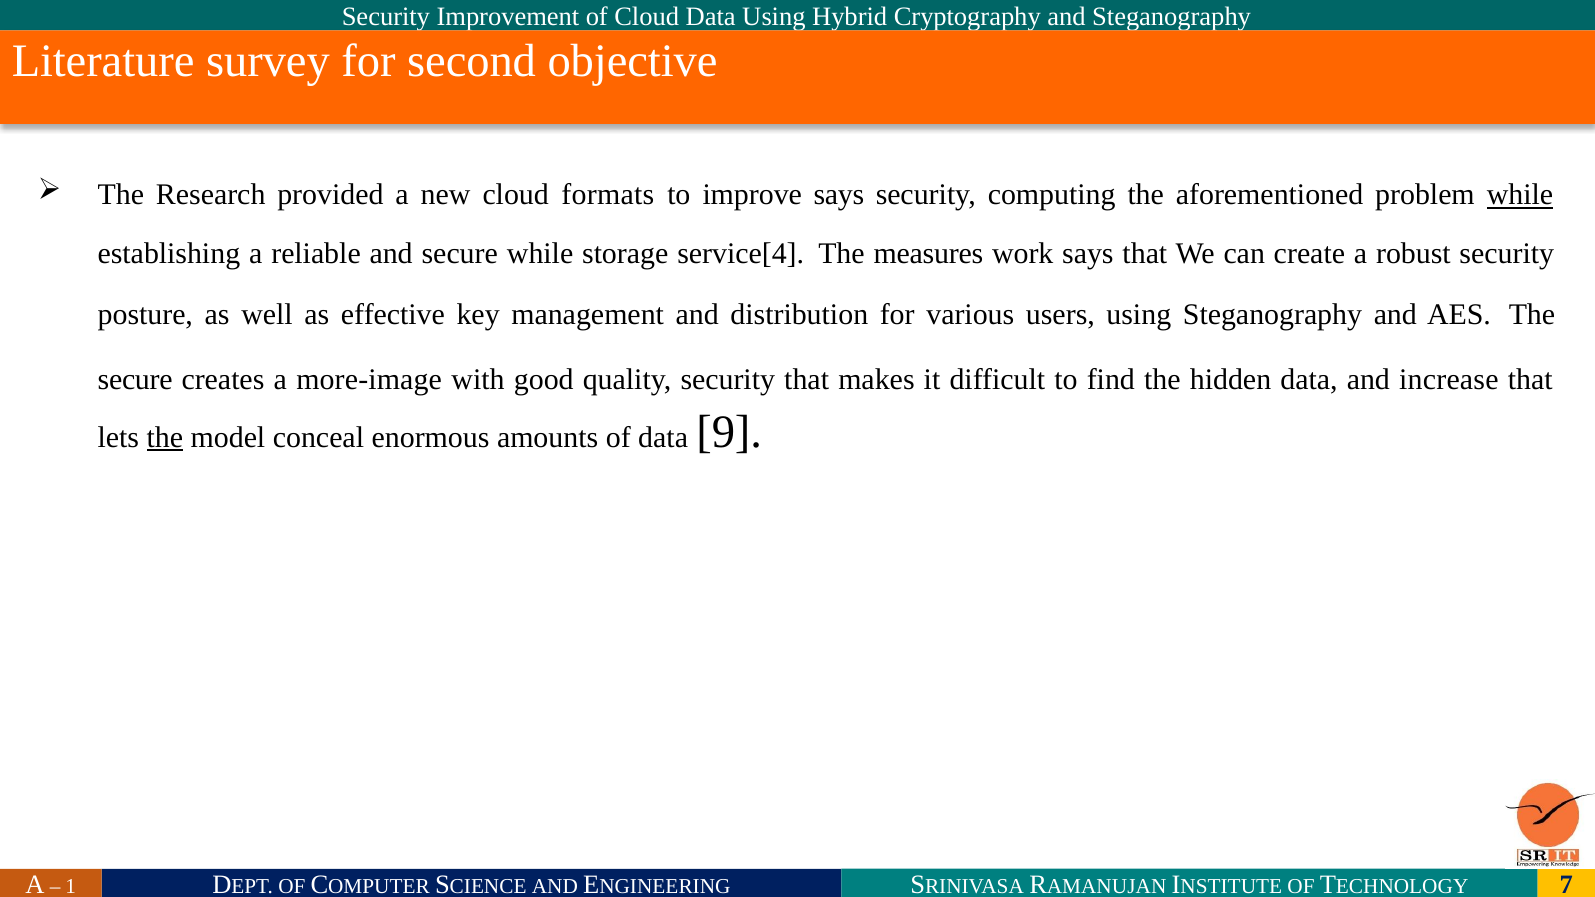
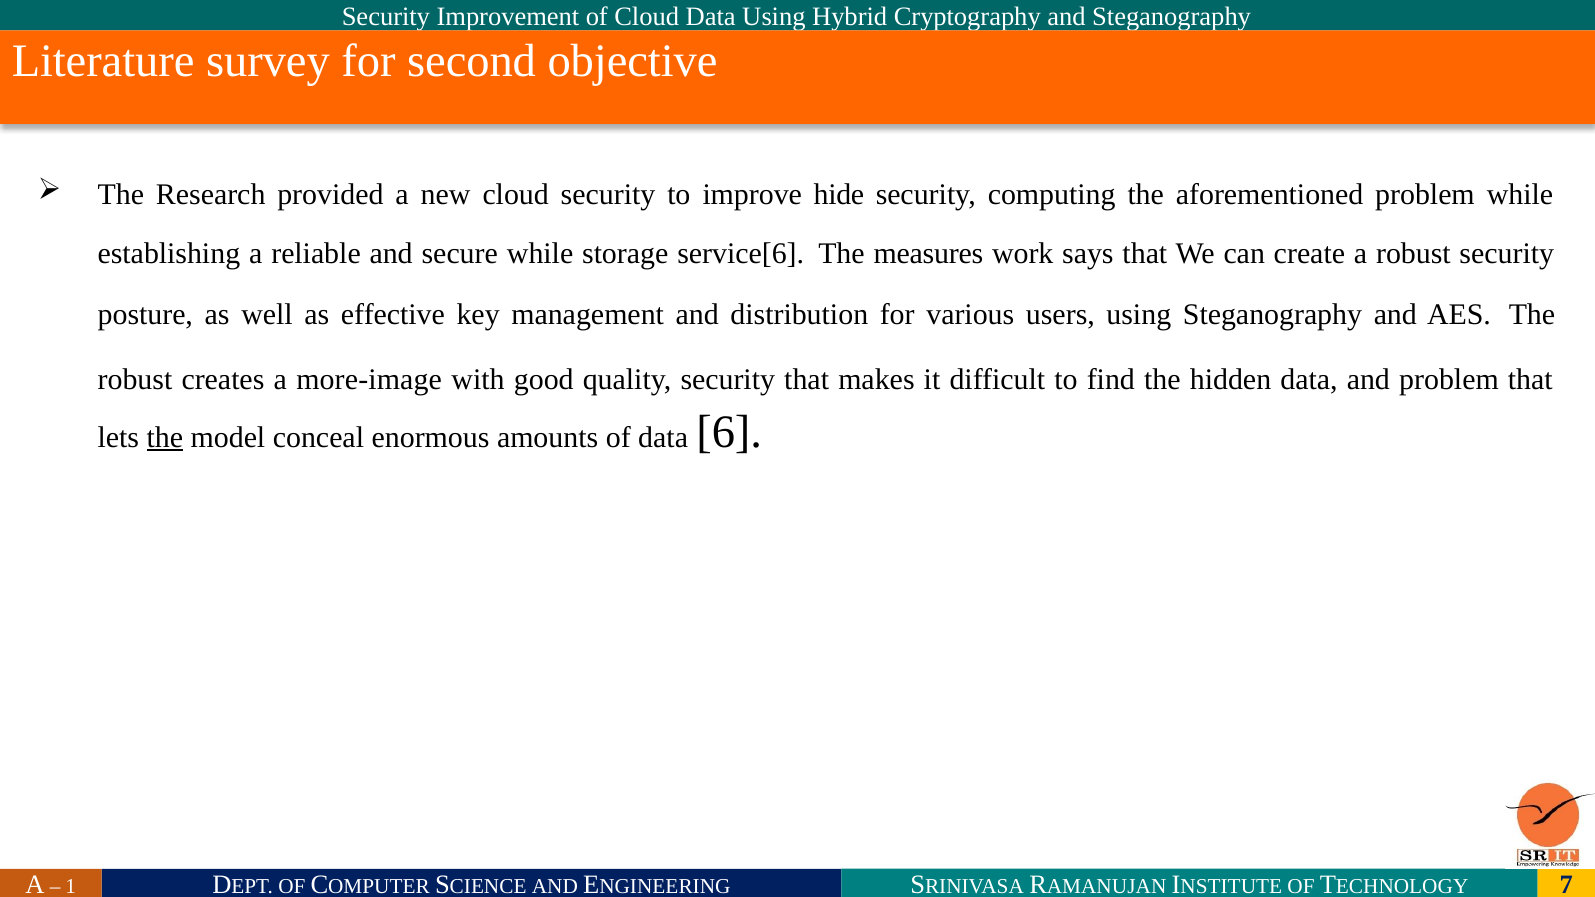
cloud formats: formats -> security
improve says: says -> hide
while at (1520, 195) underline: present -> none
service[4: service[4 -> service[6
secure at (135, 379): secure -> robust
and increase: increase -> problem
9: 9 -> 6
